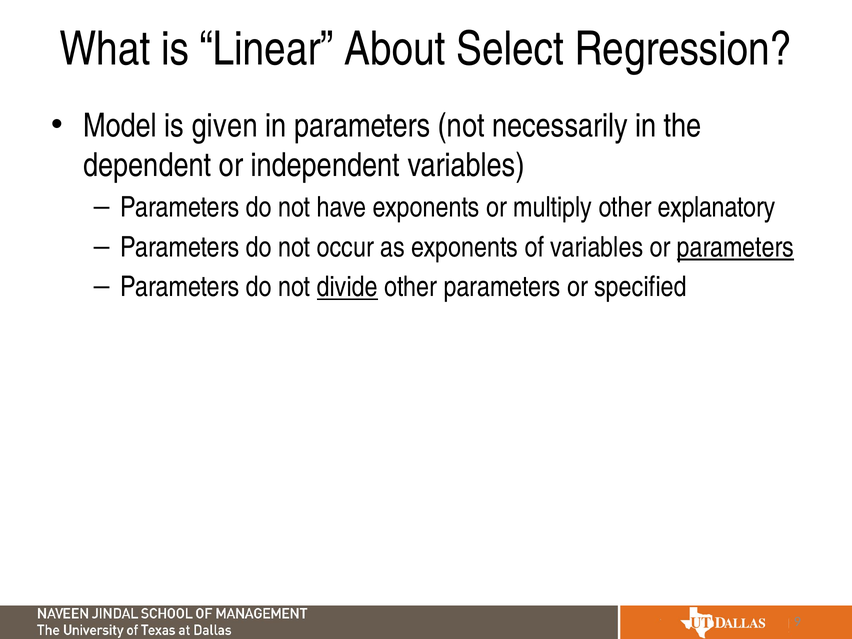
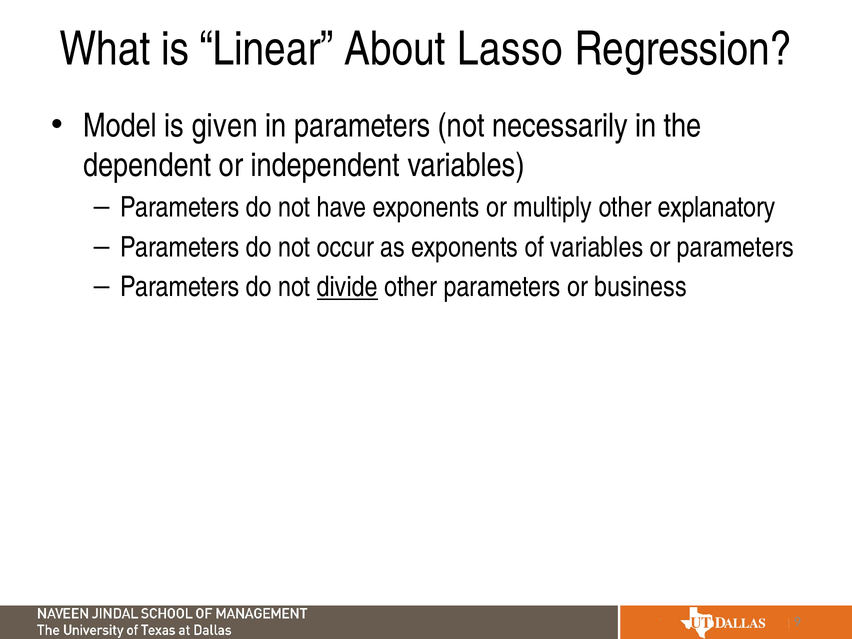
Select: Select -> Lasso
parameters at (735, 247) underline: present -> none
specified: specified -> business
